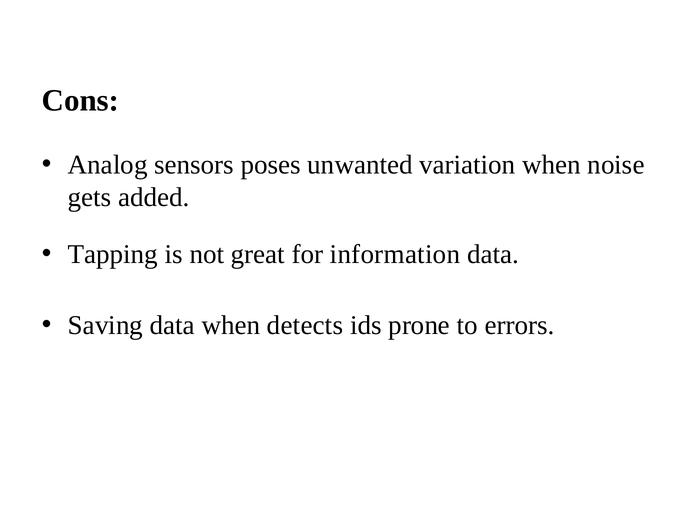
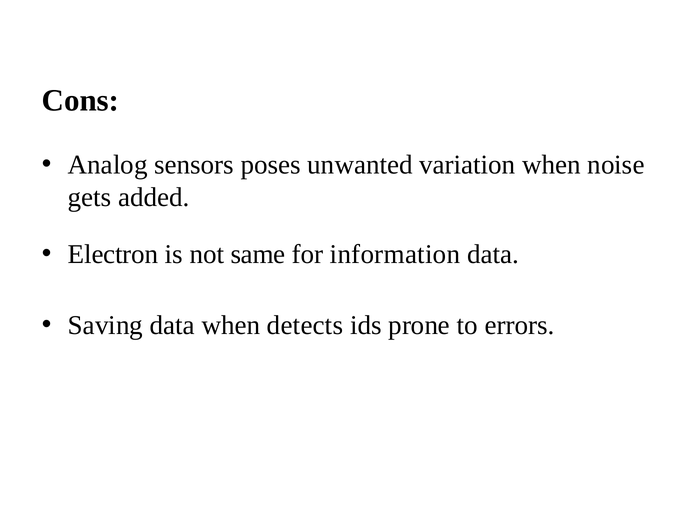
Tapping: Tapping -> Electron
great: great -> same
